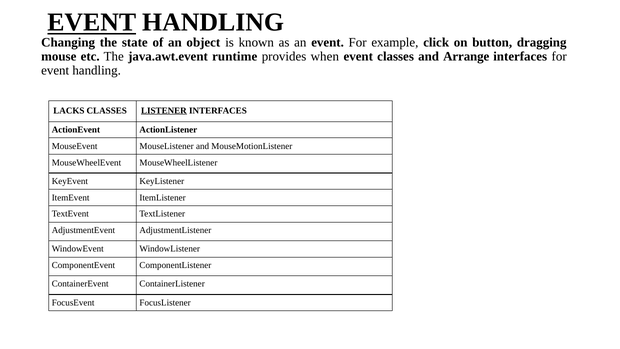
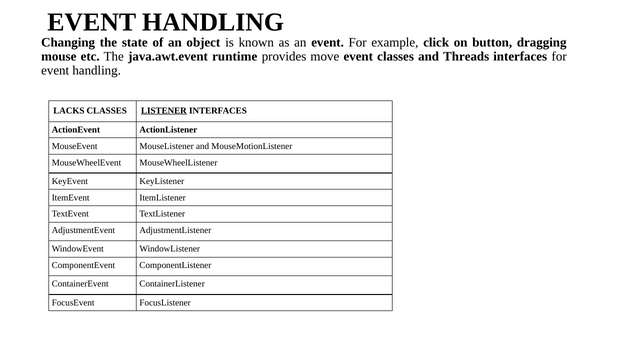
EVENT at (92, 22) underline: present -> none
when: when -> move
Arrange: Arrange -> Threads
